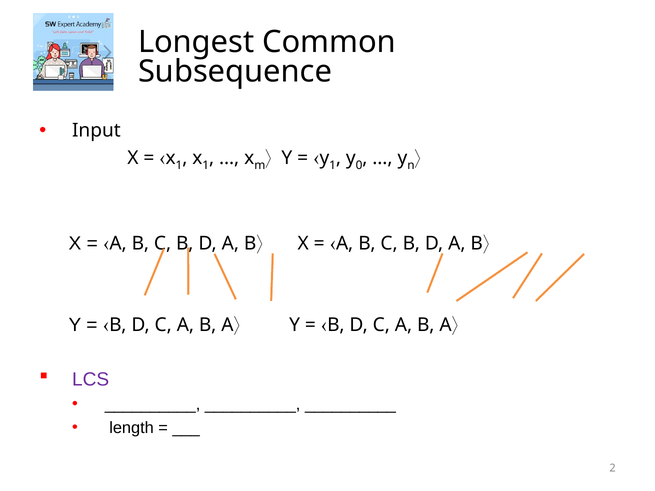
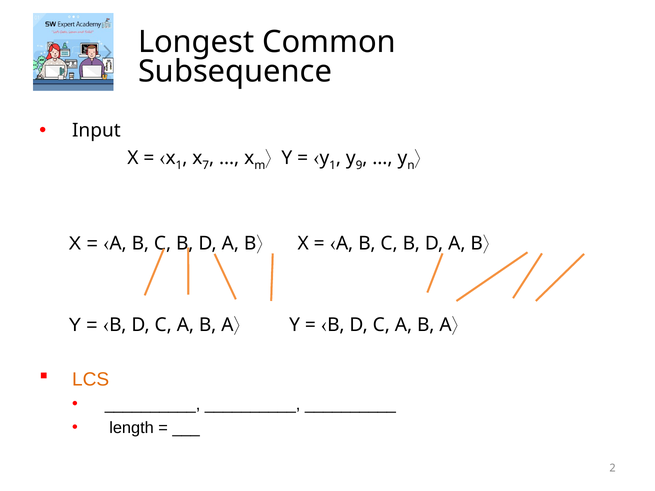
x 1: 1 -> 7
0: 0 -> 9
LCS colour: purple -> orange
